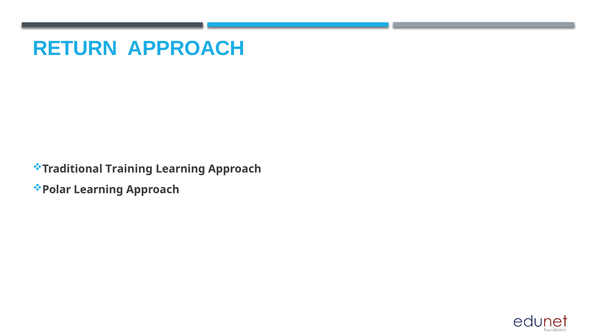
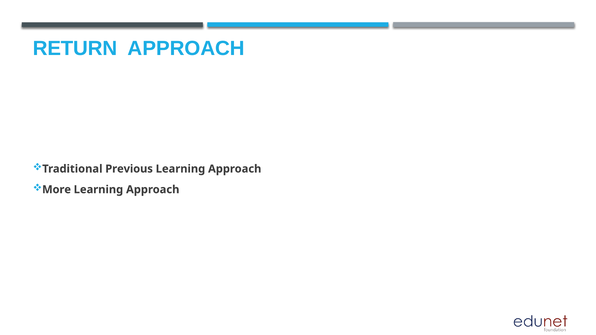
Training: Training -> Previous
Polar: Polar -> More
